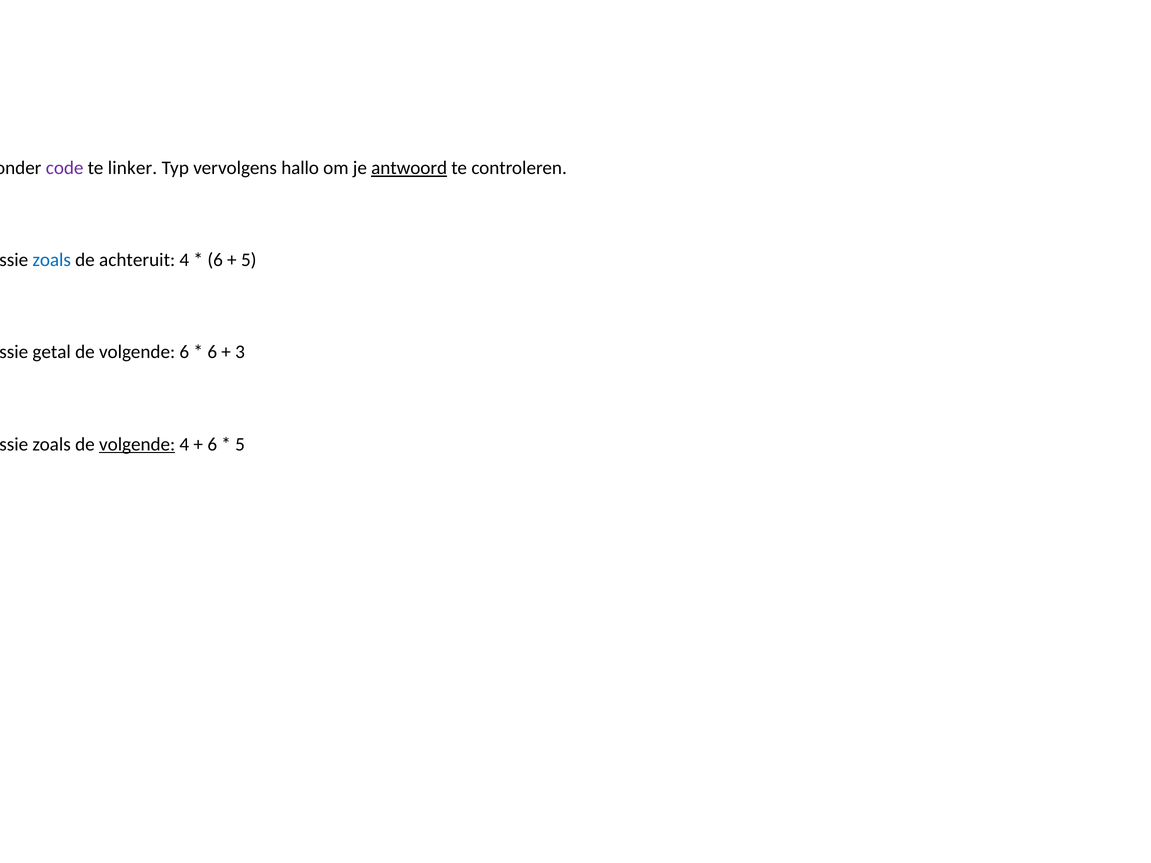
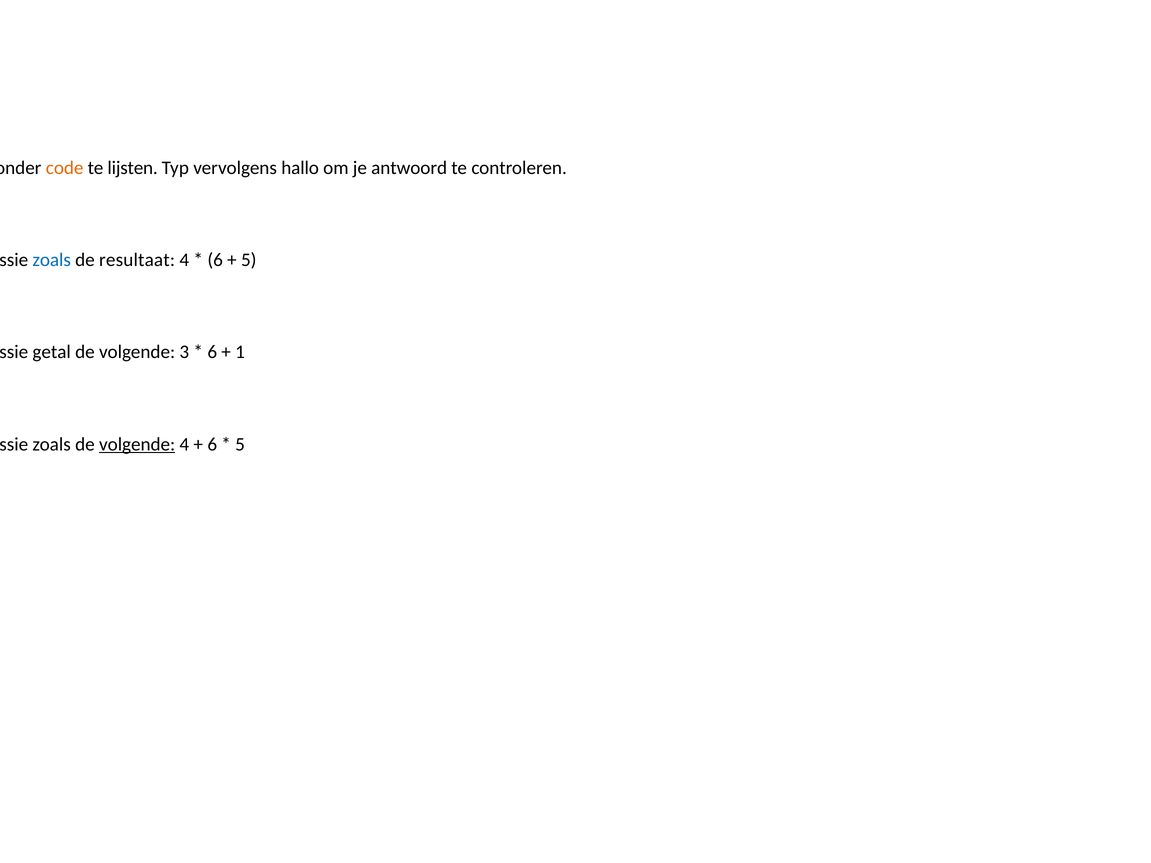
code colour: purple -> orange
linker: linker -> lijsten
antwoord underline: present -> none
achteruit: achteruit -> resultaat
volgende 6: 6 -> 3
3 at (240, 352): 3 -> 1
